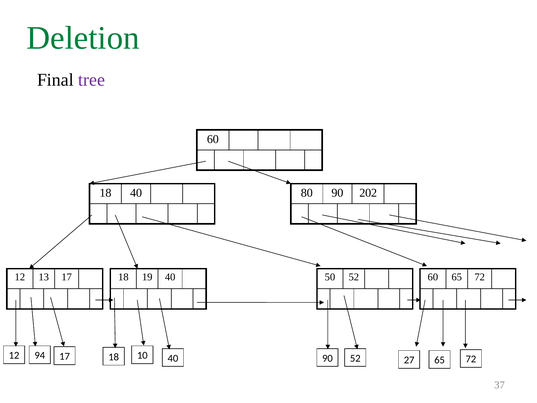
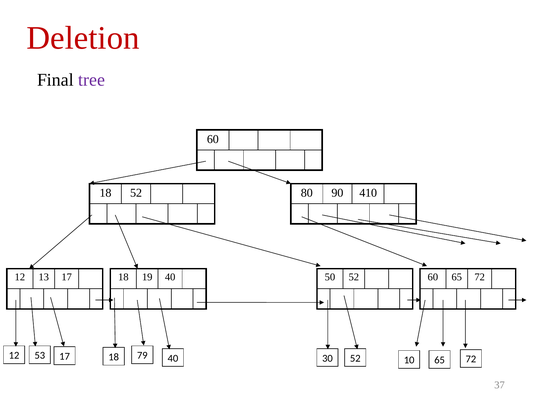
Deletion colour: green -> red
18 40: 40 -> 52
202: 202 -> 410
94: 94 -> 53
10: 10 -> 79
40 90: 90 -> 30
27: 27 -> 10
